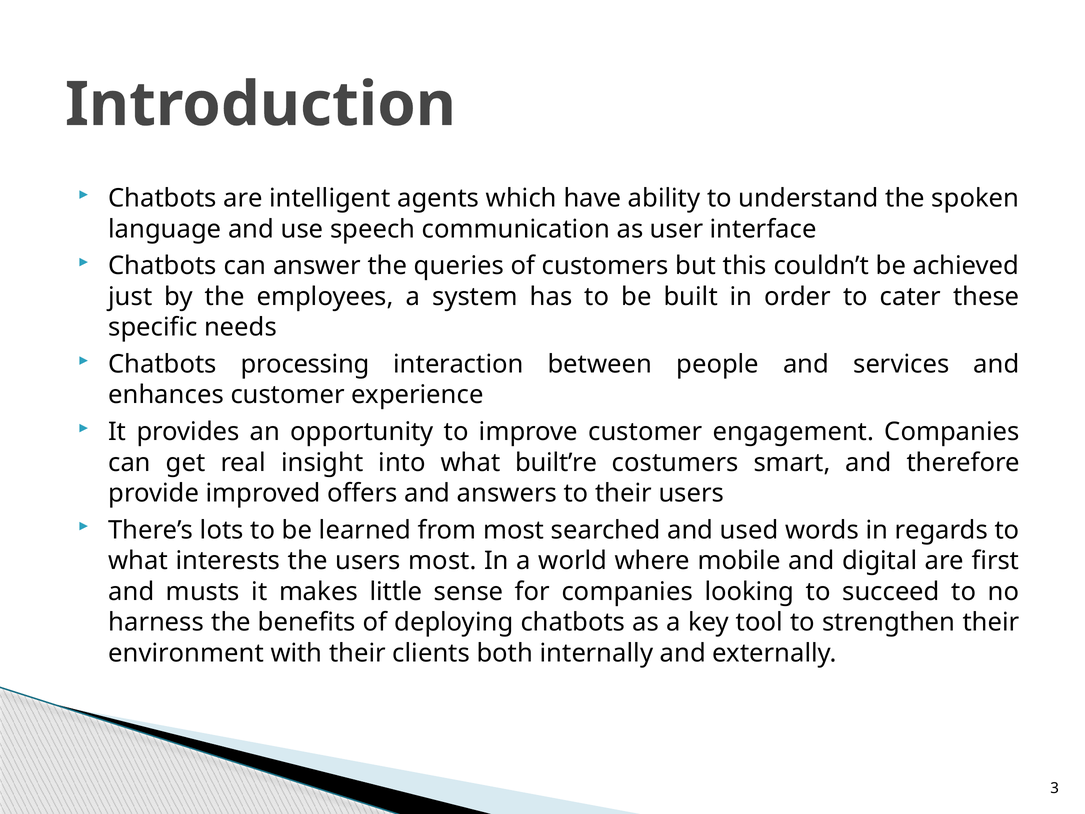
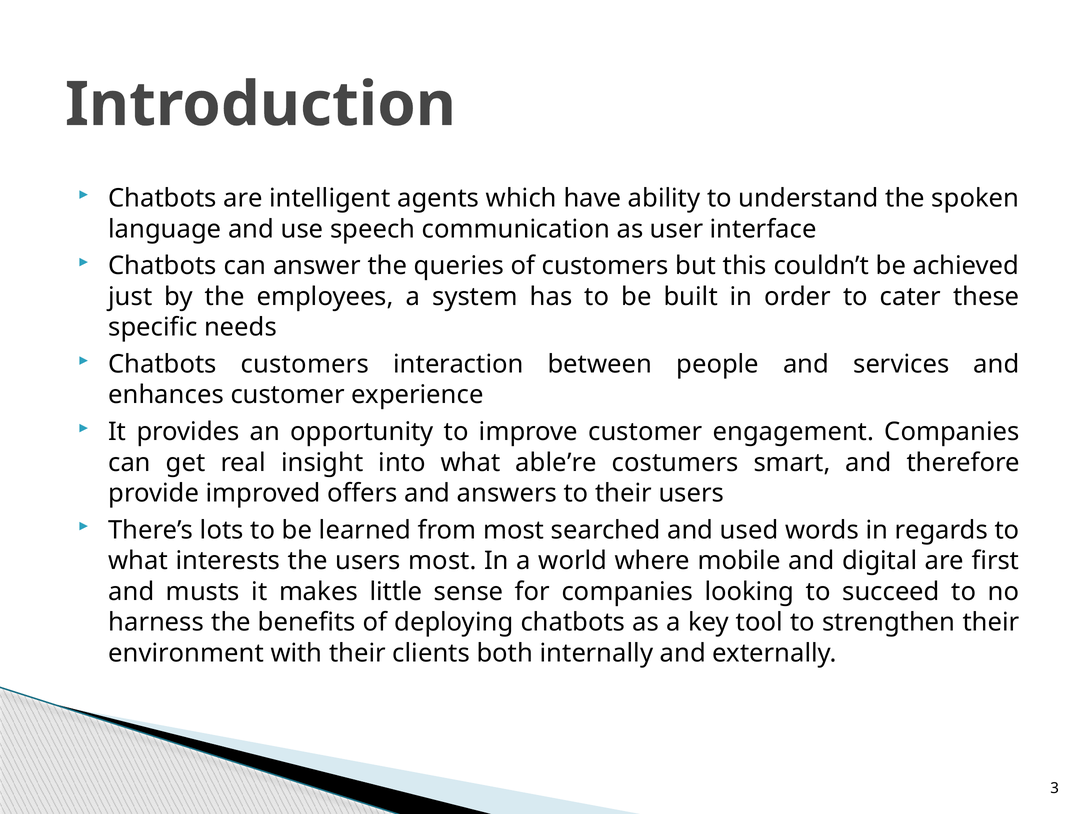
Chatbots processing: processing -> customers
built’re: built’re -> able’re
